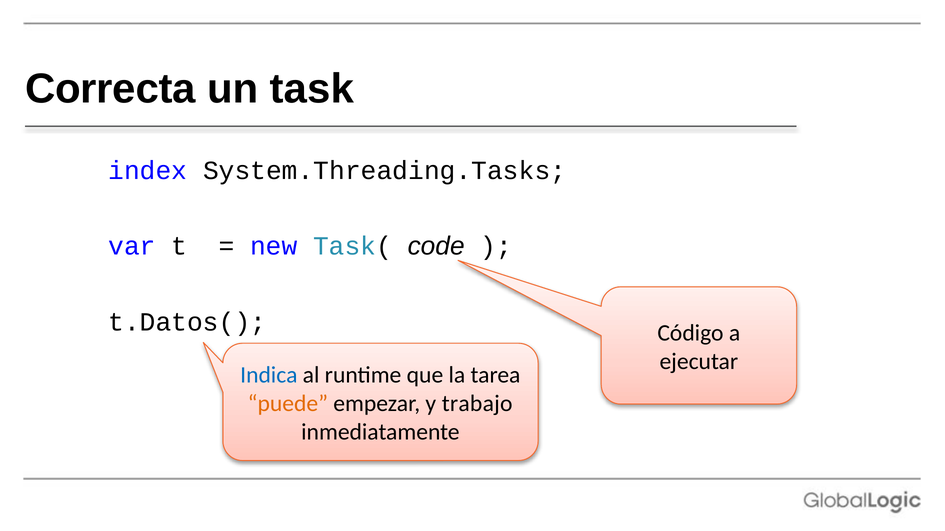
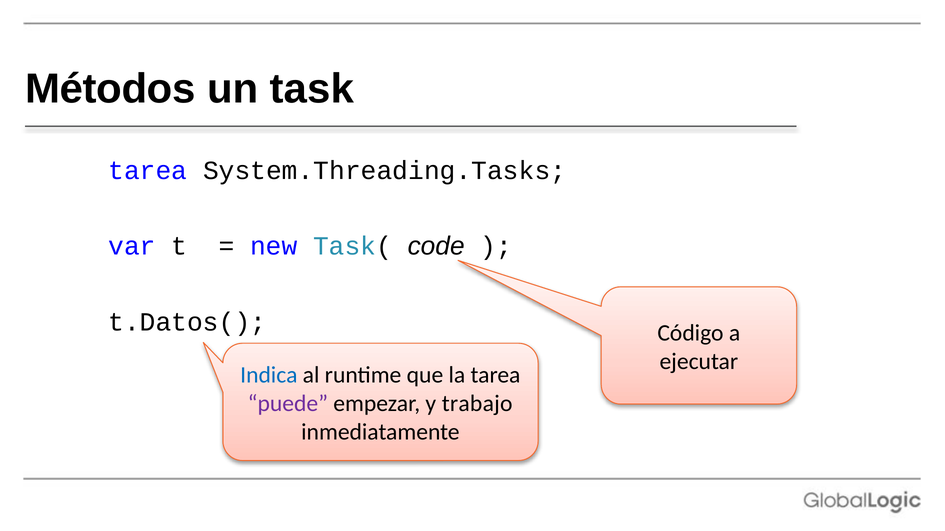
Correcta: Correcta -> Métodos
index at (148, 171): index -> tarea
puede colour: orange -> purple
